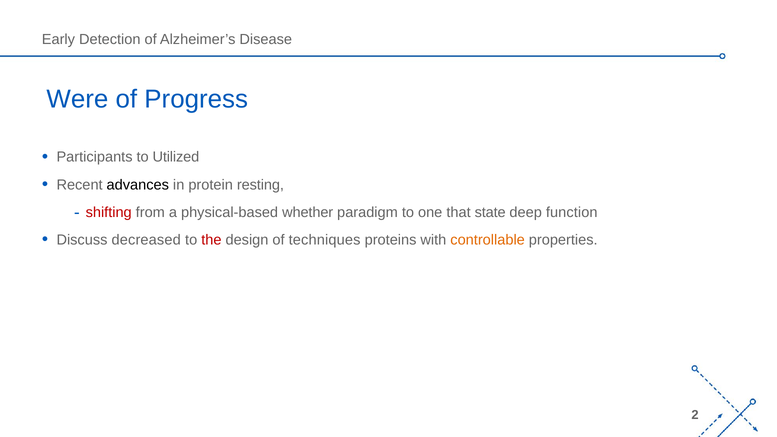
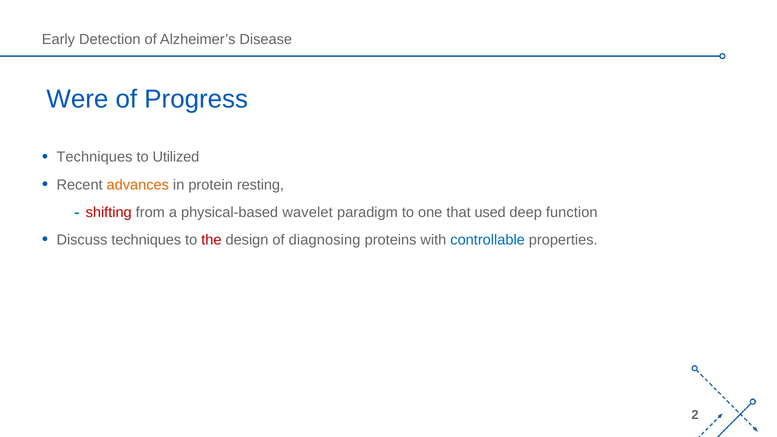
Participants at (95, 157): Participants -> Techniques
advances colour: black -> orange
whether: whether -> wavelet
state: state -> used
Discuss decreased: decreased -> techniques
techniques: techniques -> diagnosing
controllable colour: orange -> blue
